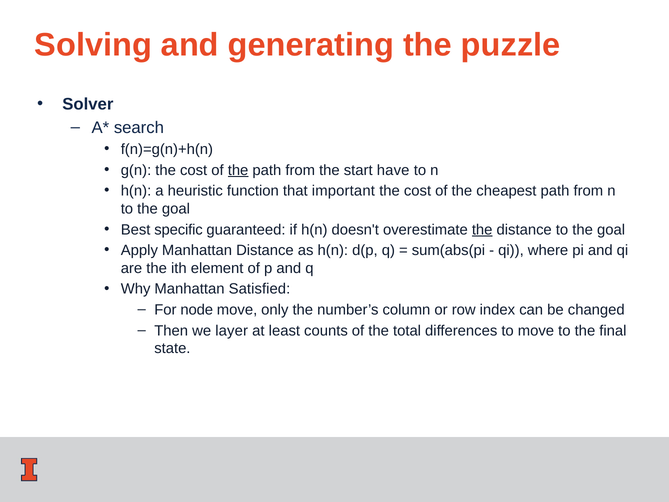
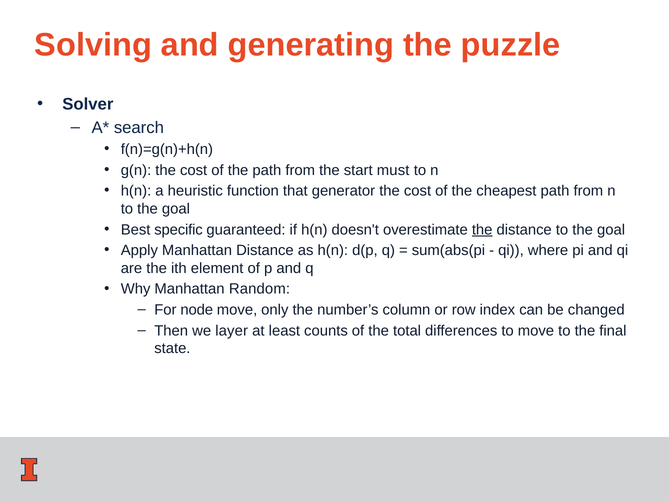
the at (238, 170) underline: present -> none
have: have -> must
important: important -> generator
Satisfied: Satisfied -> Random
